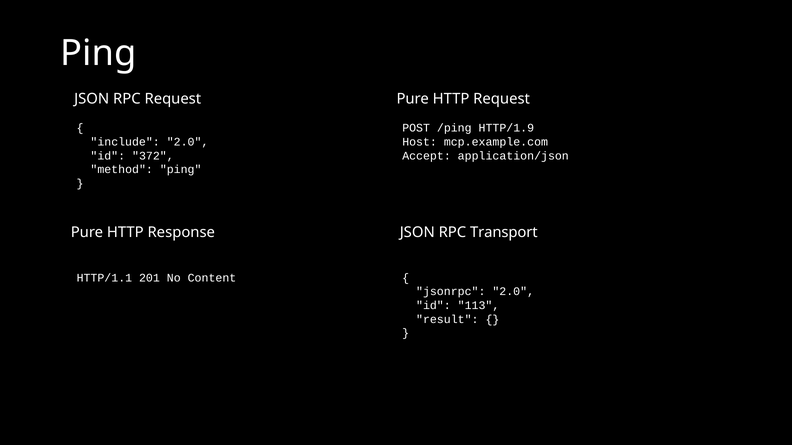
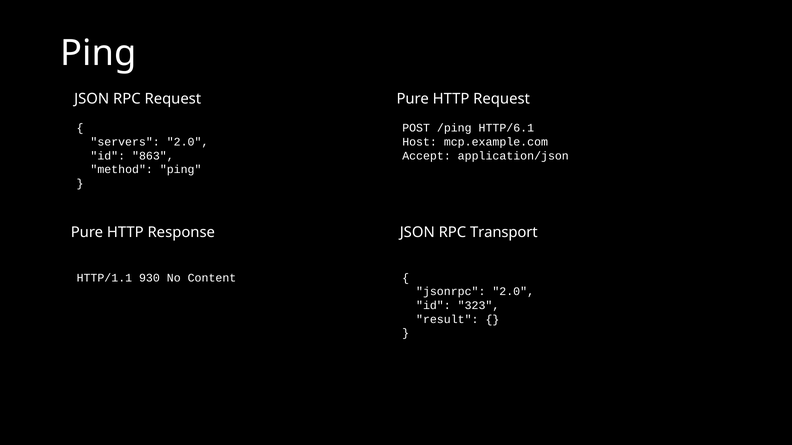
HTTP/1.9: HTTP/1.9 -> HTTP/6.1
include: include -> servers
372: 372 -> 863
201: 201 -> 930
113: 113 -> 323
